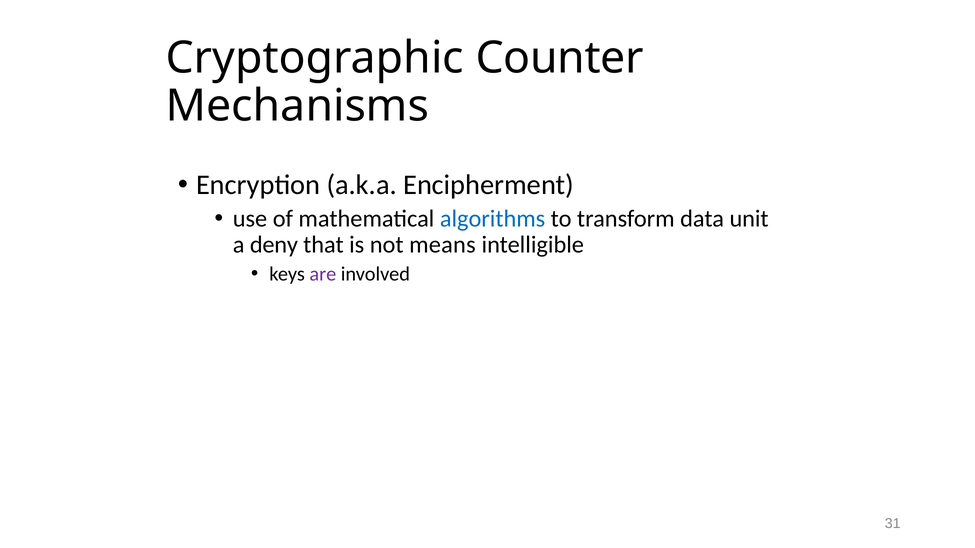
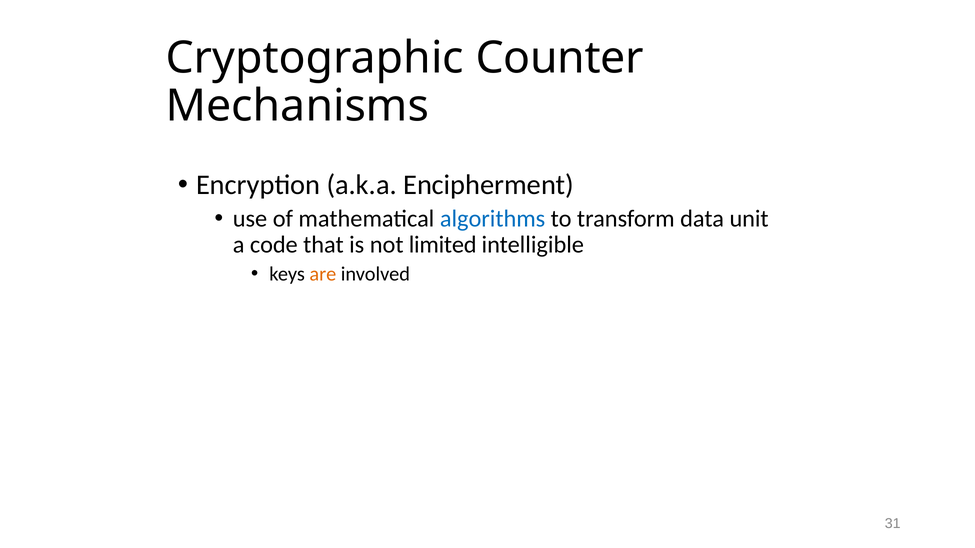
deny: deny -> code
means: means -> limited
are colour: purple -> orange
